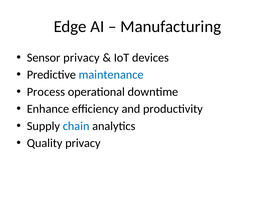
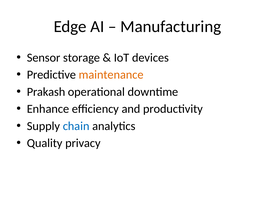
Sensor privacy: privacy -> storage
maintenance colour: blue -> orange
Process: Process -> Prakash
